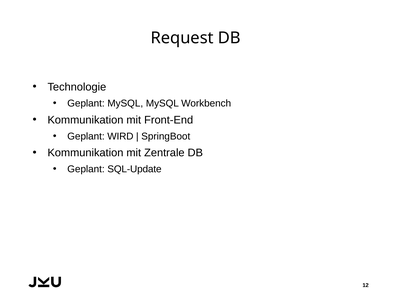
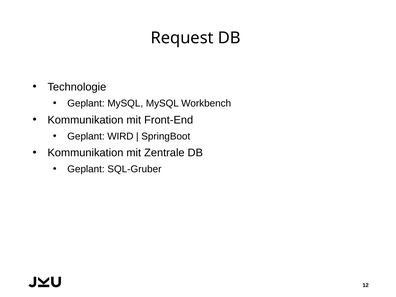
SQL-Update: SQL-Update -> SQL-Gruber
